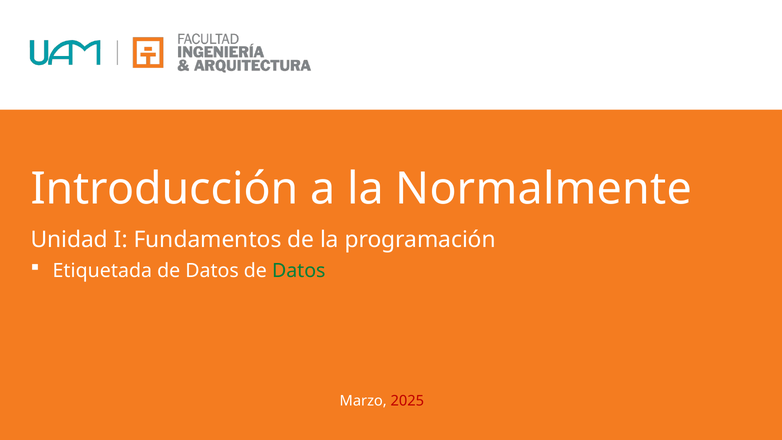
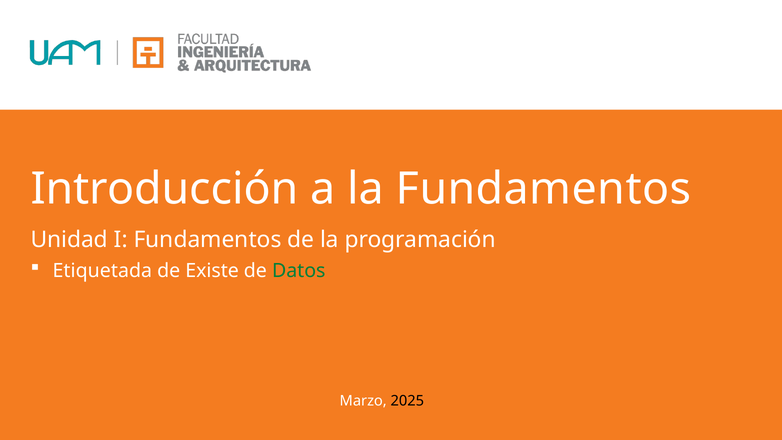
la Normalmente: Normalmente -> Fundamentos
Datos at (212, 271): Datos -> Existe
2025 colour: red -> black
